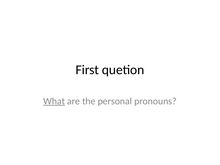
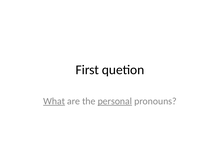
personal underline: none -> present
